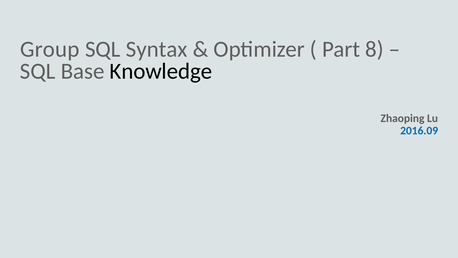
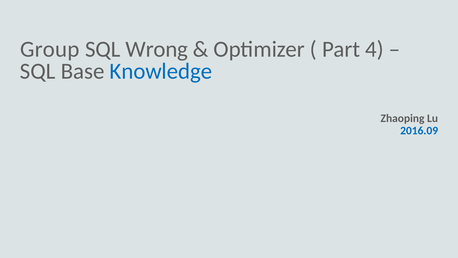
Syntax: Syntax -> Wrong
8: 8 -> 4
Knowledge colour: black -> blue
